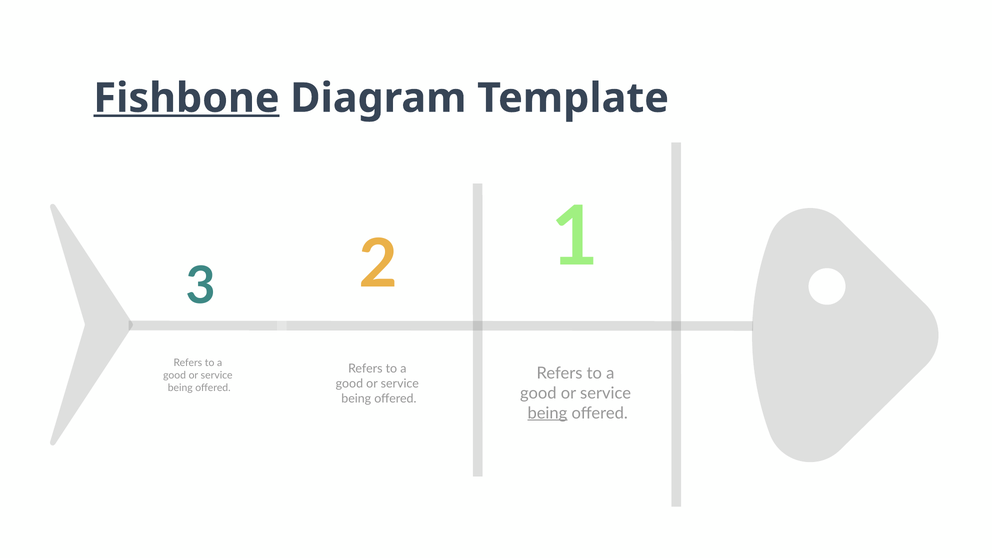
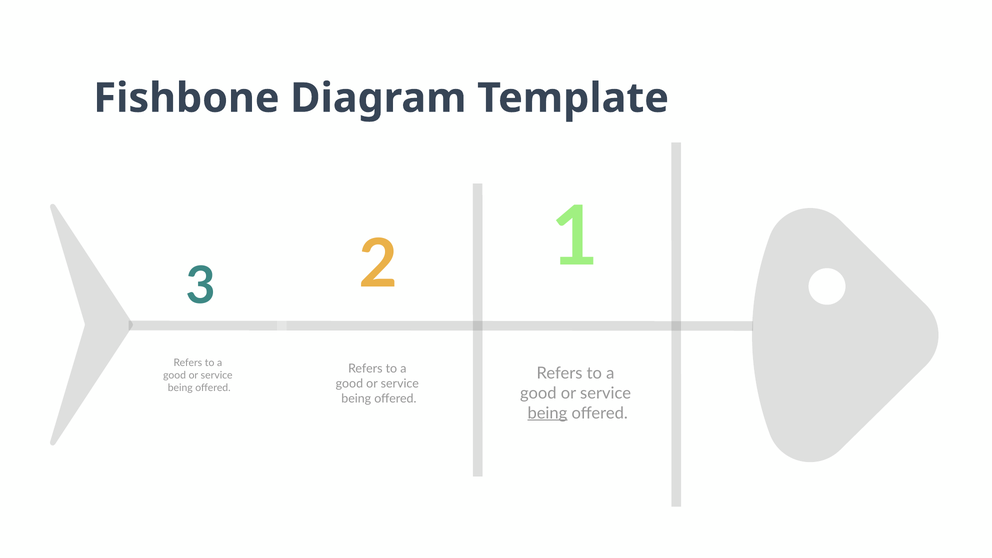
Fishbone underline: present -> none
